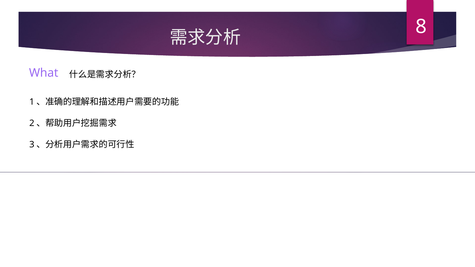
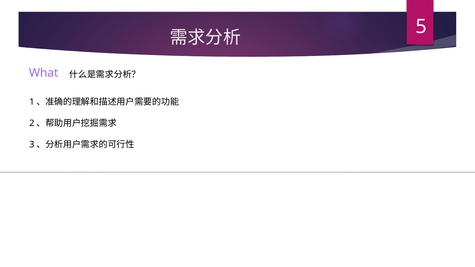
8: 8 -> 5
